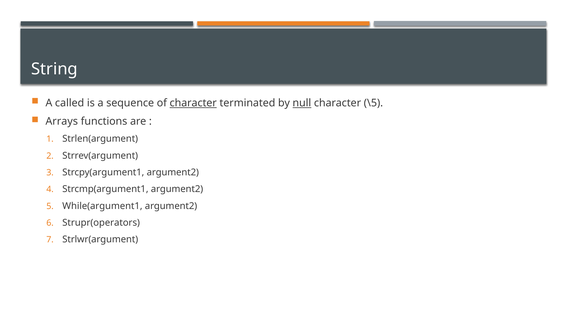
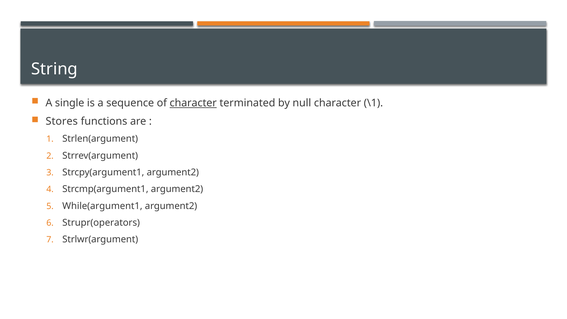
called: called -> single
null underline: present -> none
\5: \5 -> \1
Arrays: Arrays -> Stores
